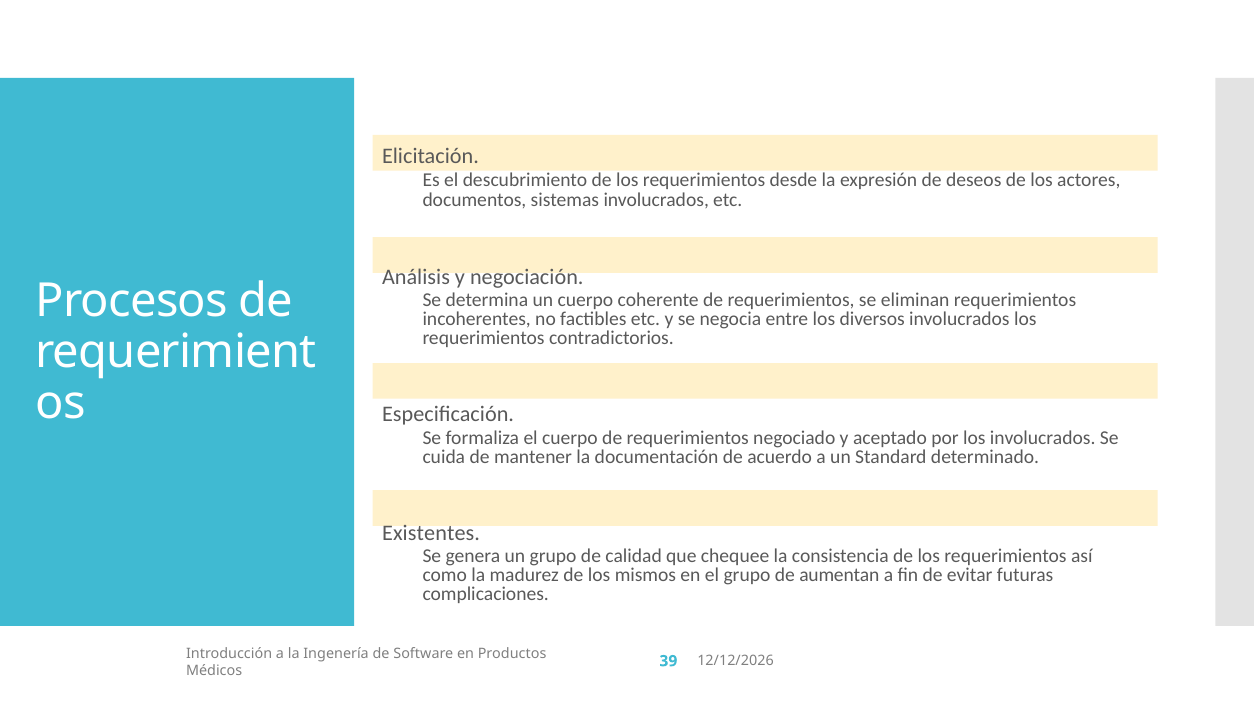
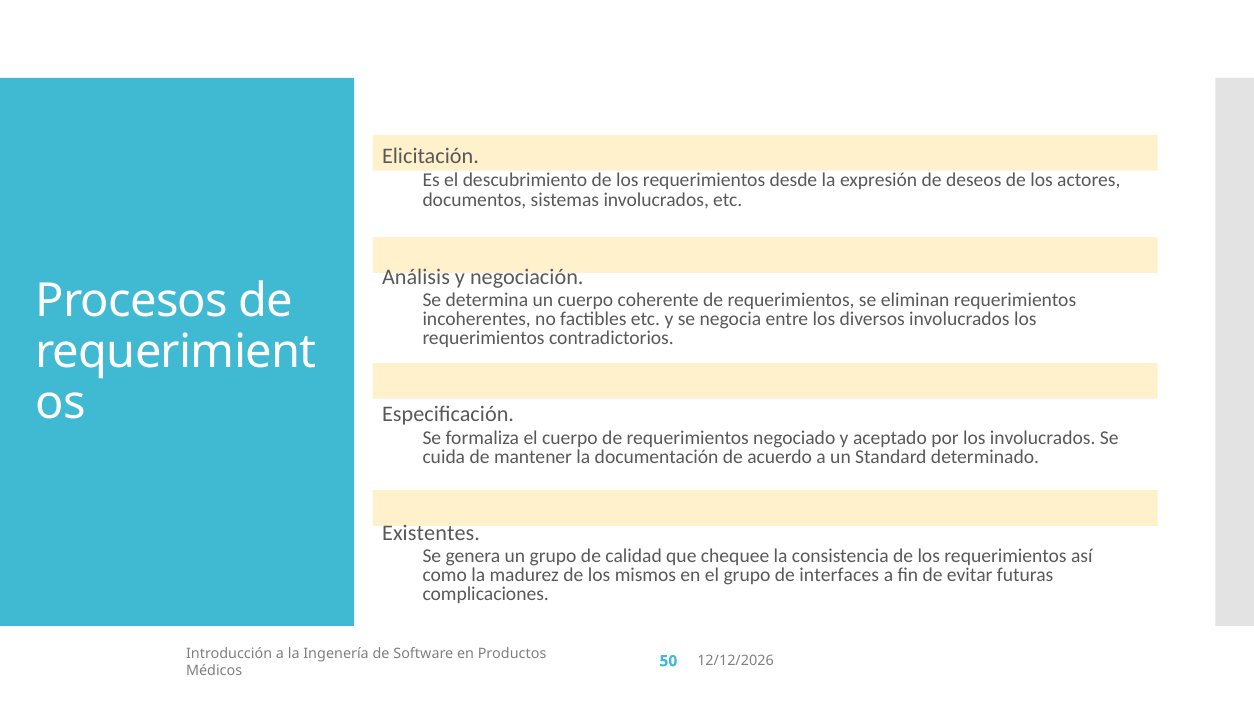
aumentan: aumentan -> interfaces
39: 39 -> 50
